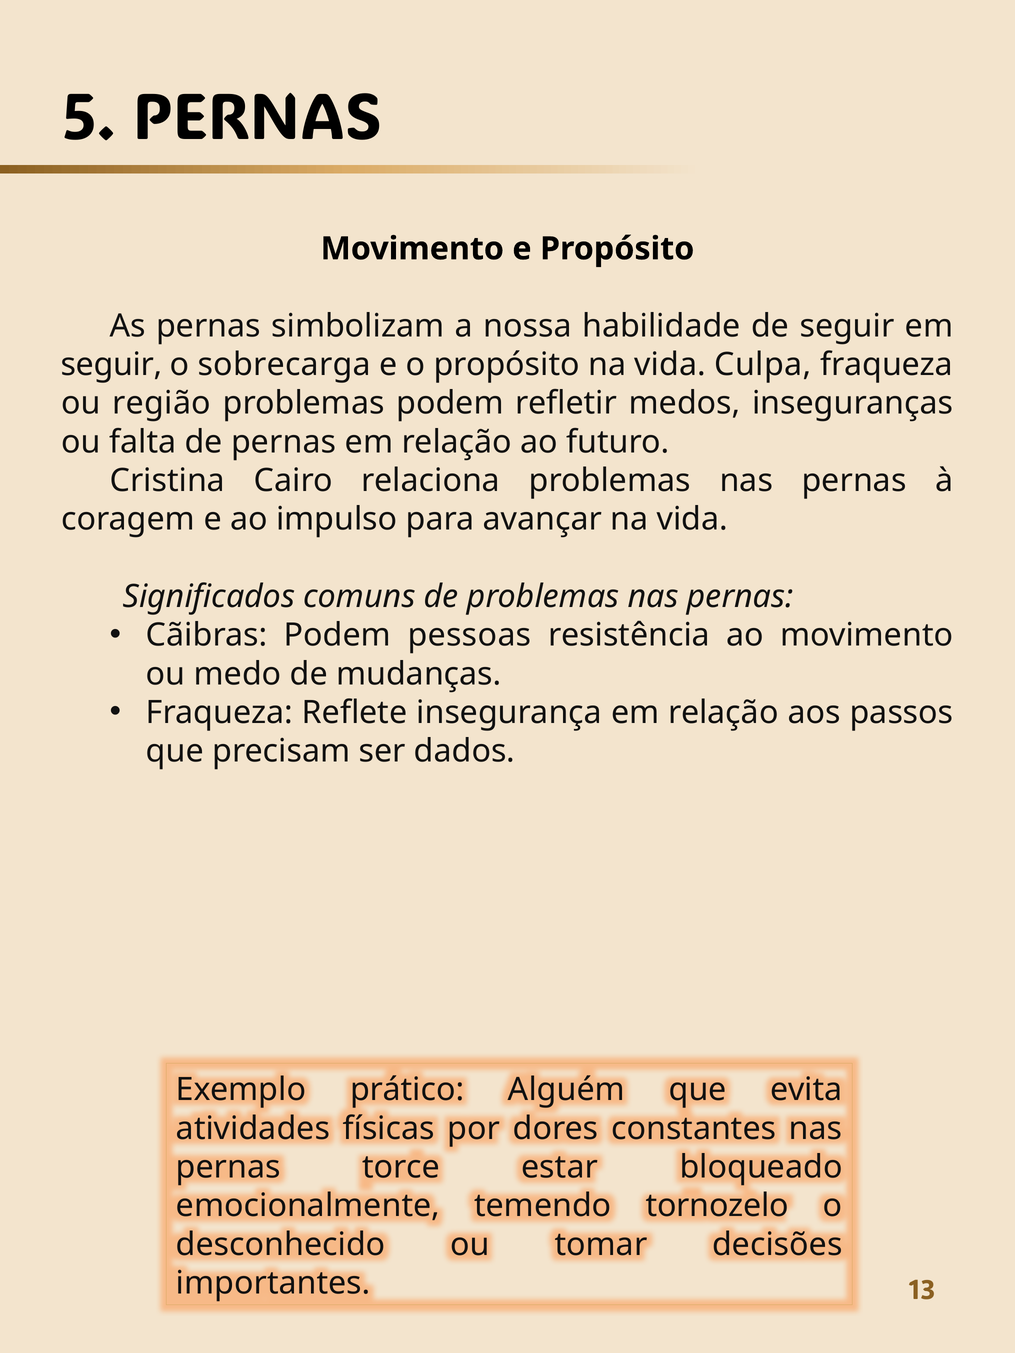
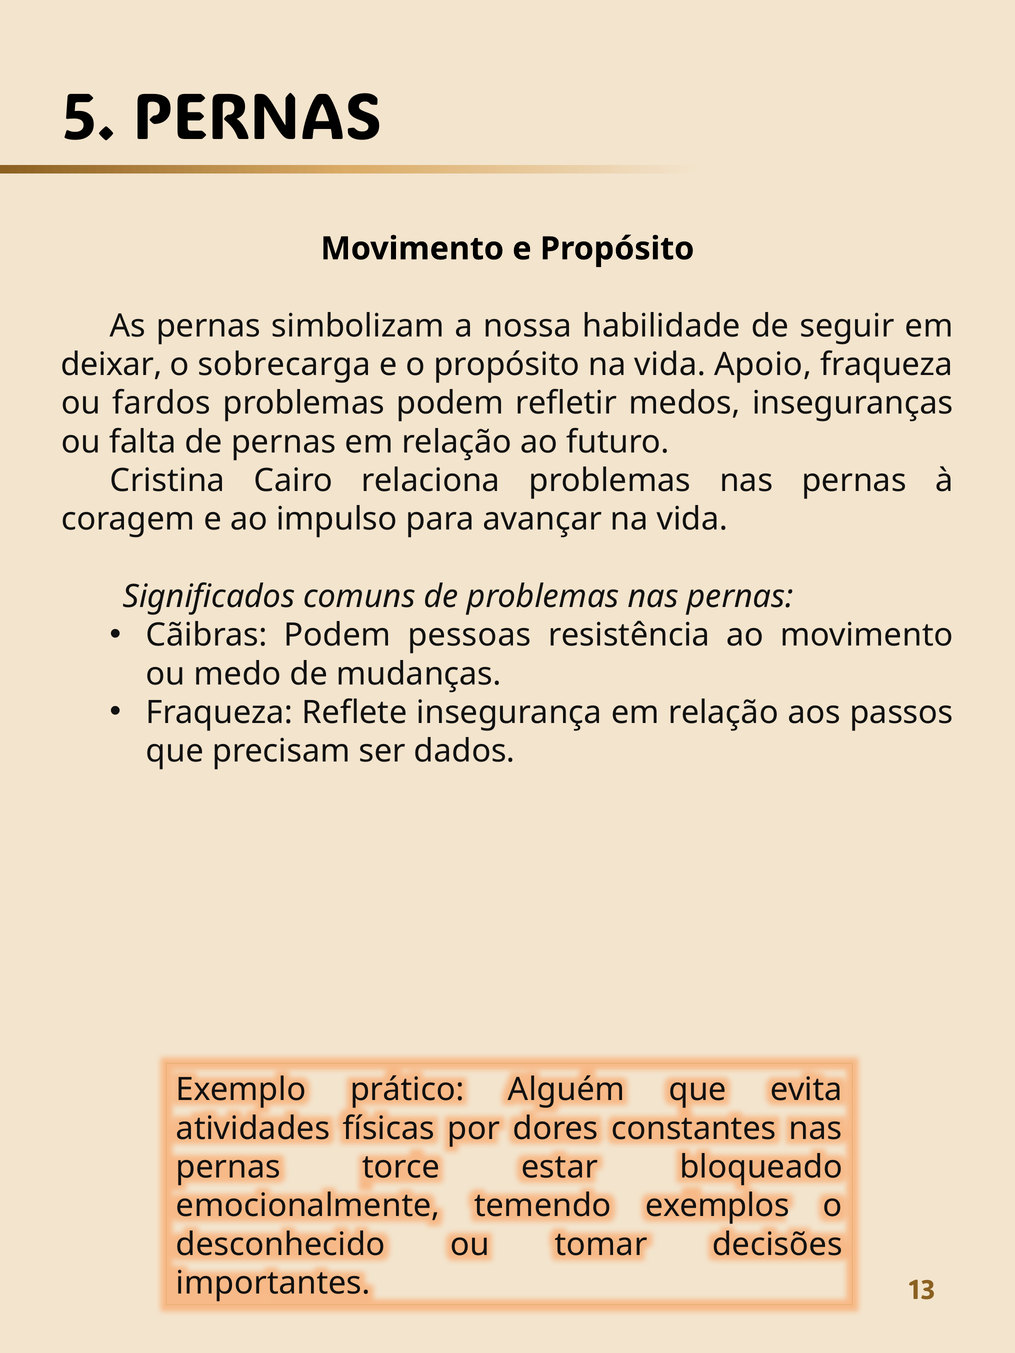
seguir at (112, 365): seguir -> deixar
Culpa: Culpa -> Apoio
região: região -> fardos
tornozelo: tornozelo -> exemplos
